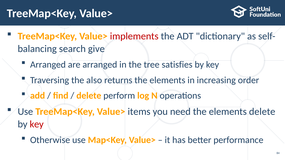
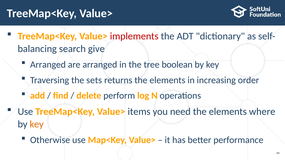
satisfies: satisfies -> boolean
also: also -> sets
elements delete: delete -> where
key at (37, 124) colour: red -> orange
